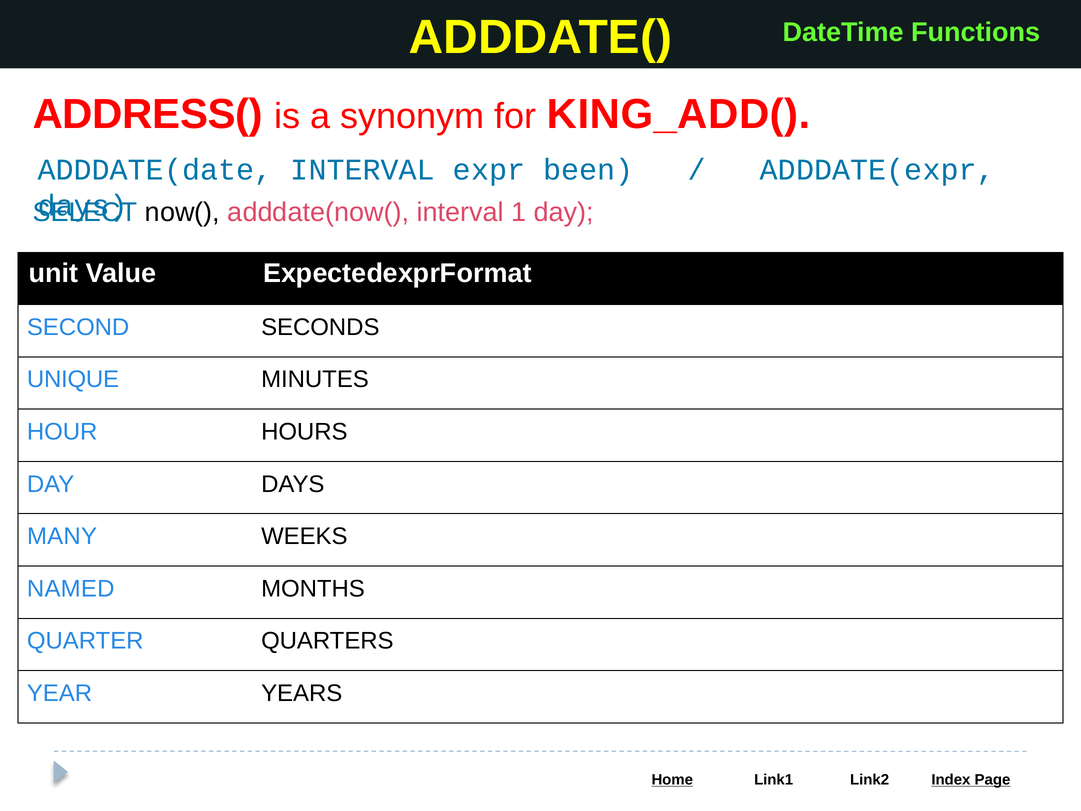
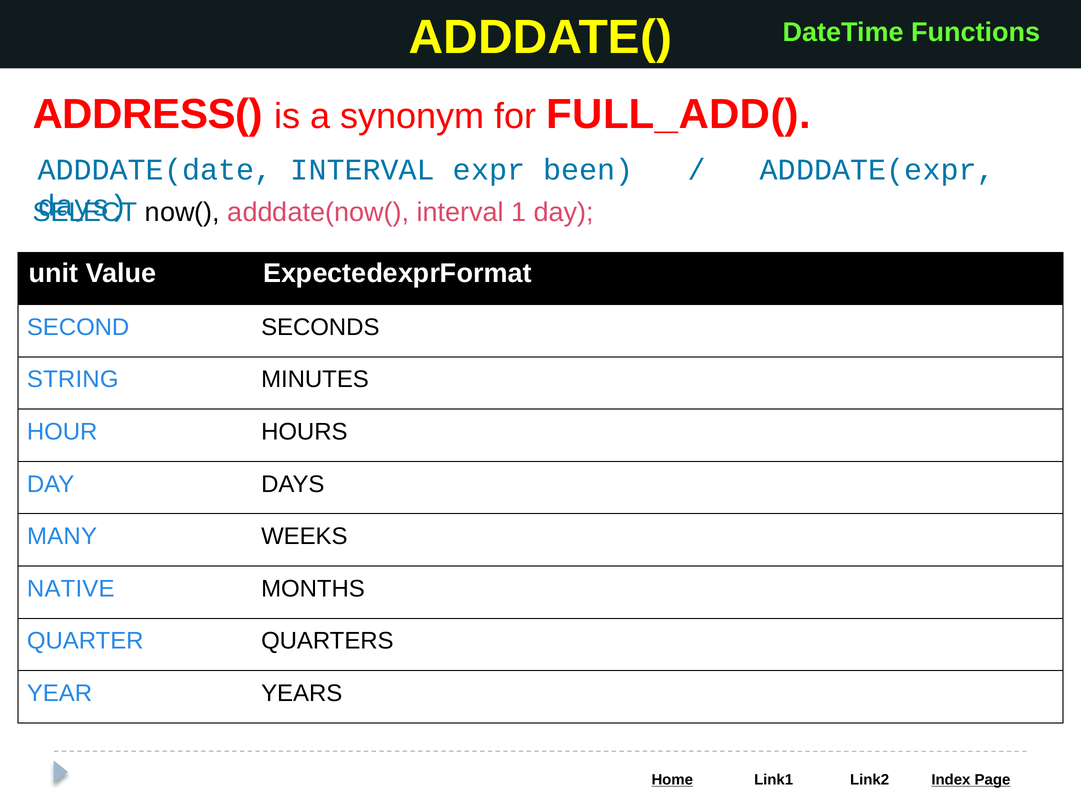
KING_ADD(: KING_ADD( -> FULL_ADD(
UNIQUE: UNIQUE -> STRING
NAMED: NAMED -> NATIVE
